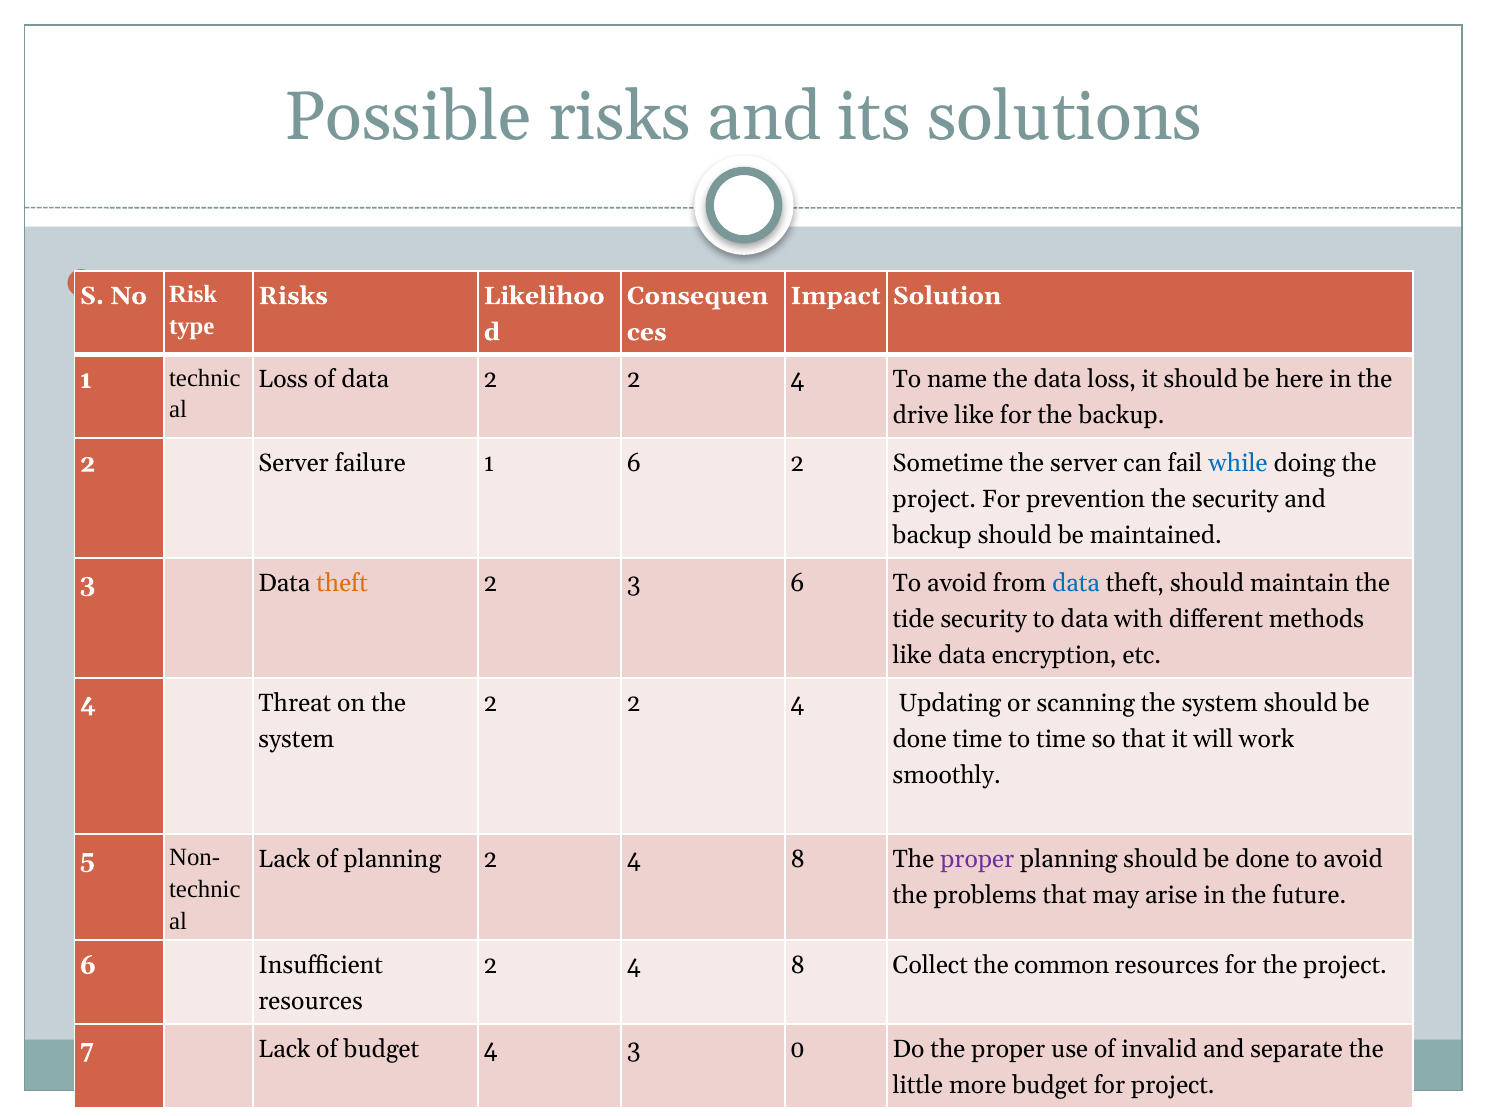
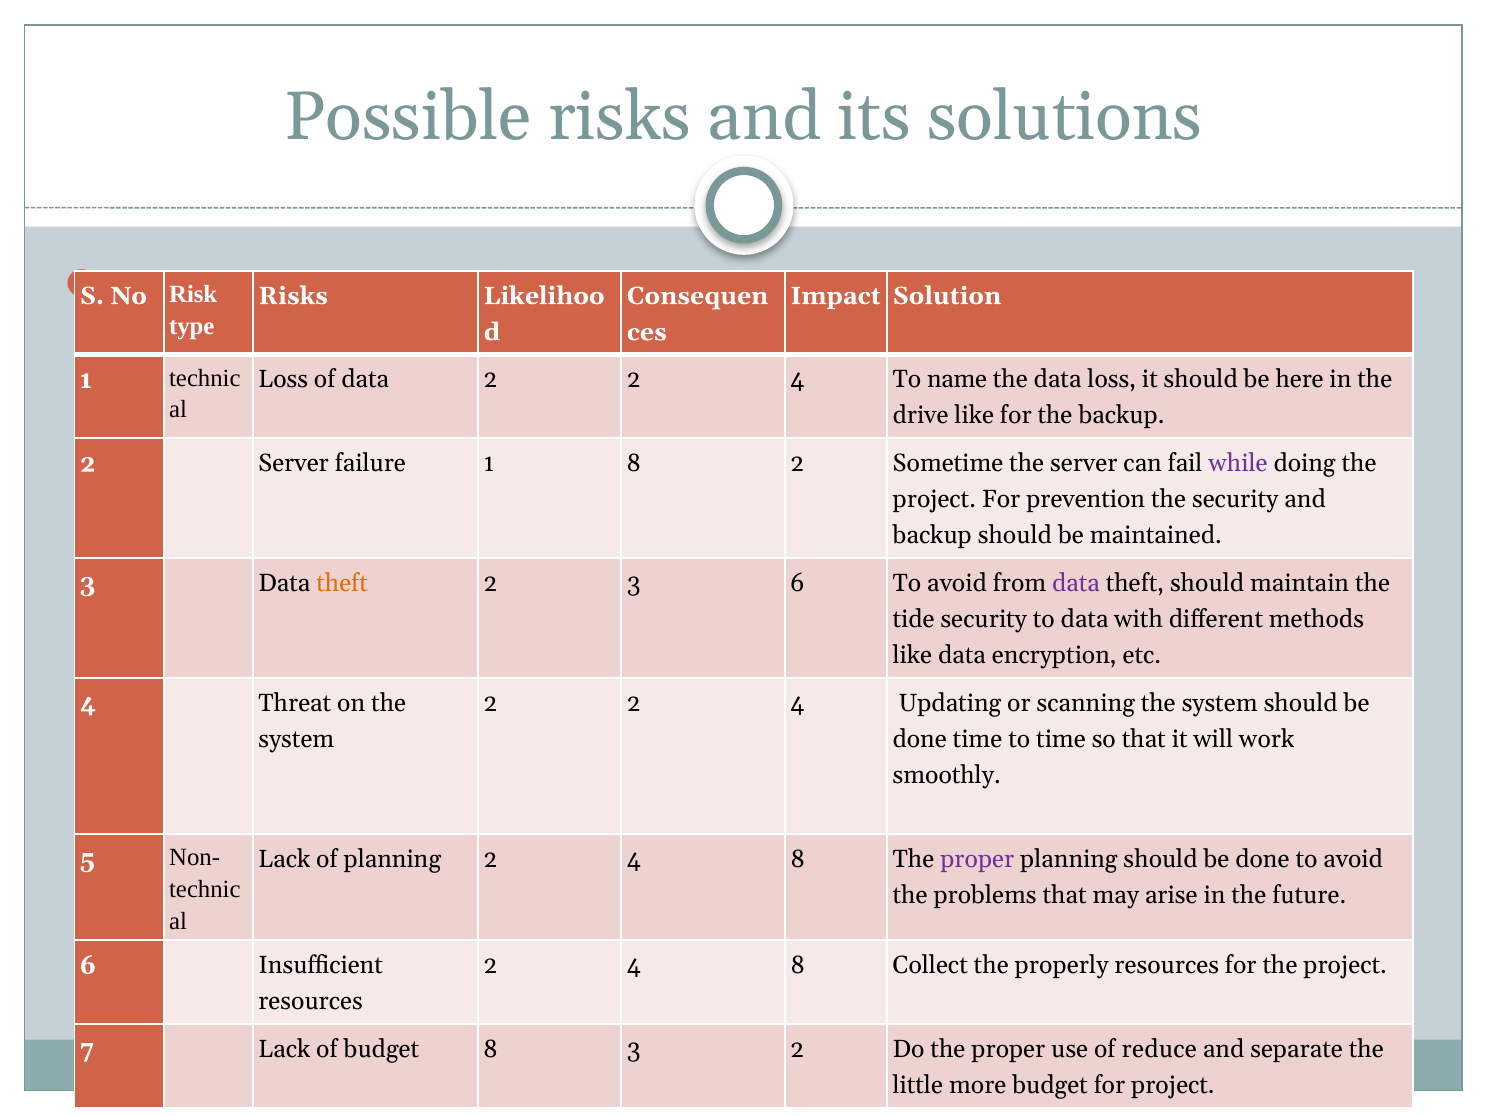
1 6: 6 -> 8
while colour: blue -> purple
data at (1076, 583) colour: blue -> purple
common: common -> properly
budget 4: 4 -> 8
3 0: 0 -> 2
invalid: invalid -> reduce
